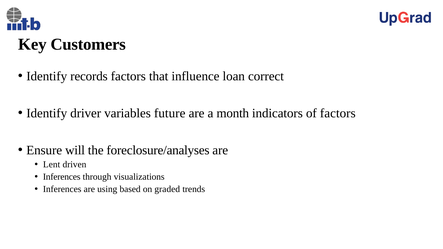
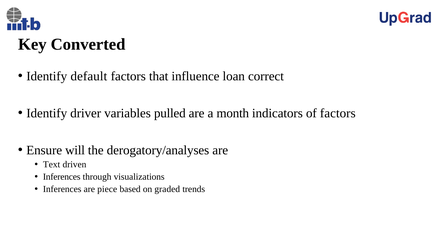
Customers: Customers -> Converted
records: records -> default
future: future -> pulled
foreclosure/analyses: foreclosure/analyses -> derogatory/analyses
Lent: Lent -> Text
using: using -> piece
